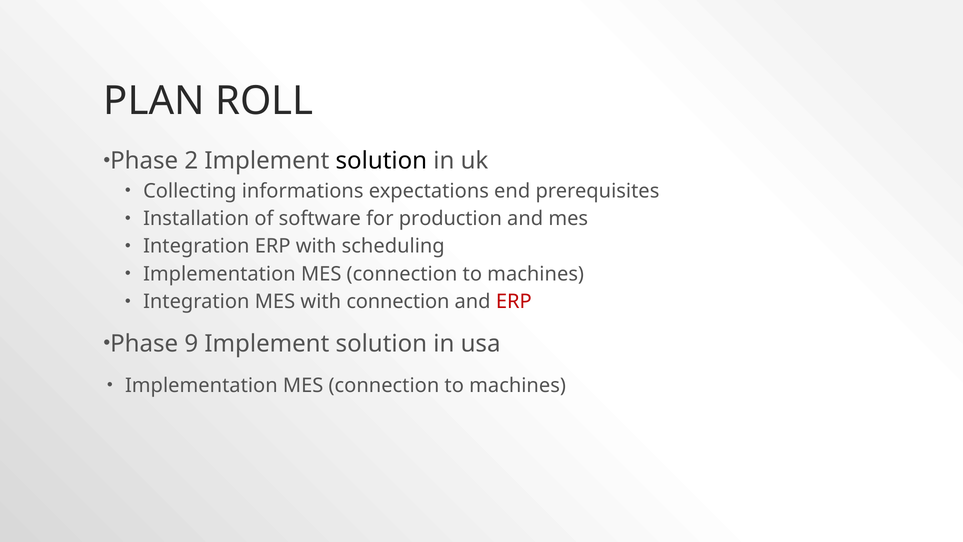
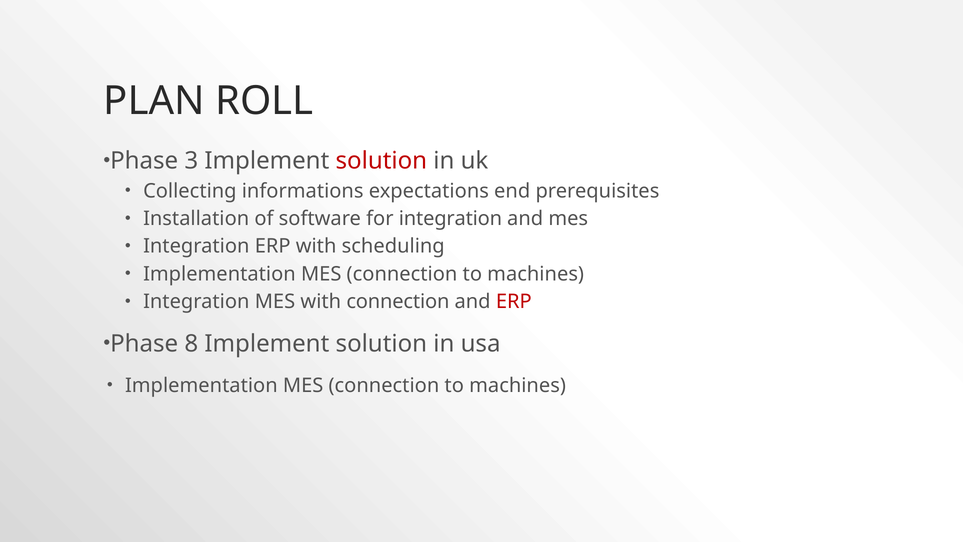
2: 2 -> 3
solution at (381, 161) colour: black -> red
for production: production -> integration
9: 9 -> 8
